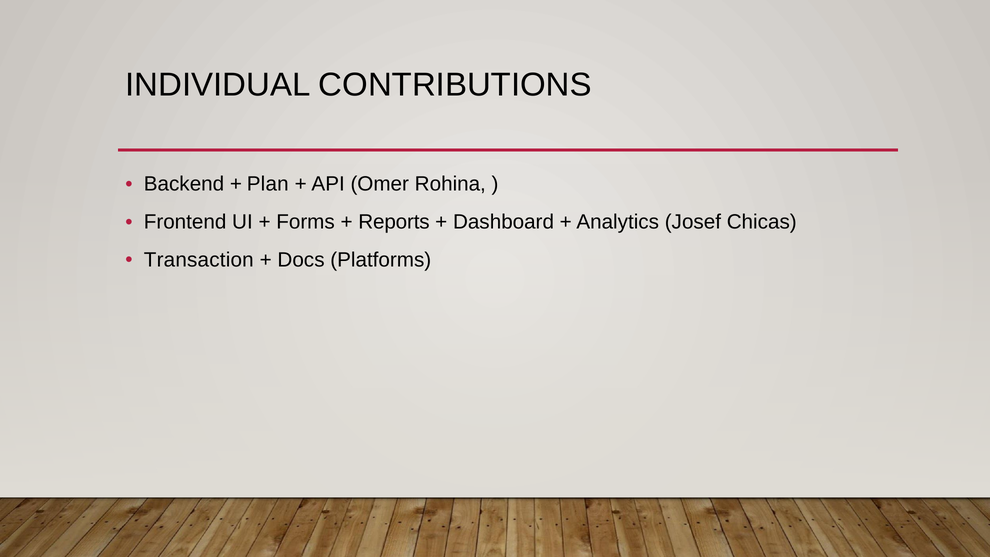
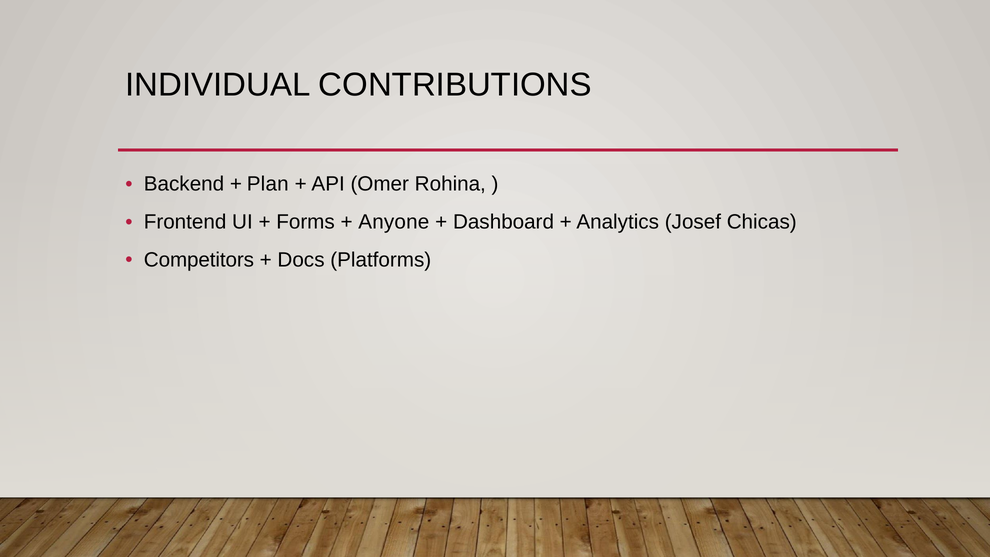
Reports: Reports -> Anyone
Transaction: Transaction -> Competitors
